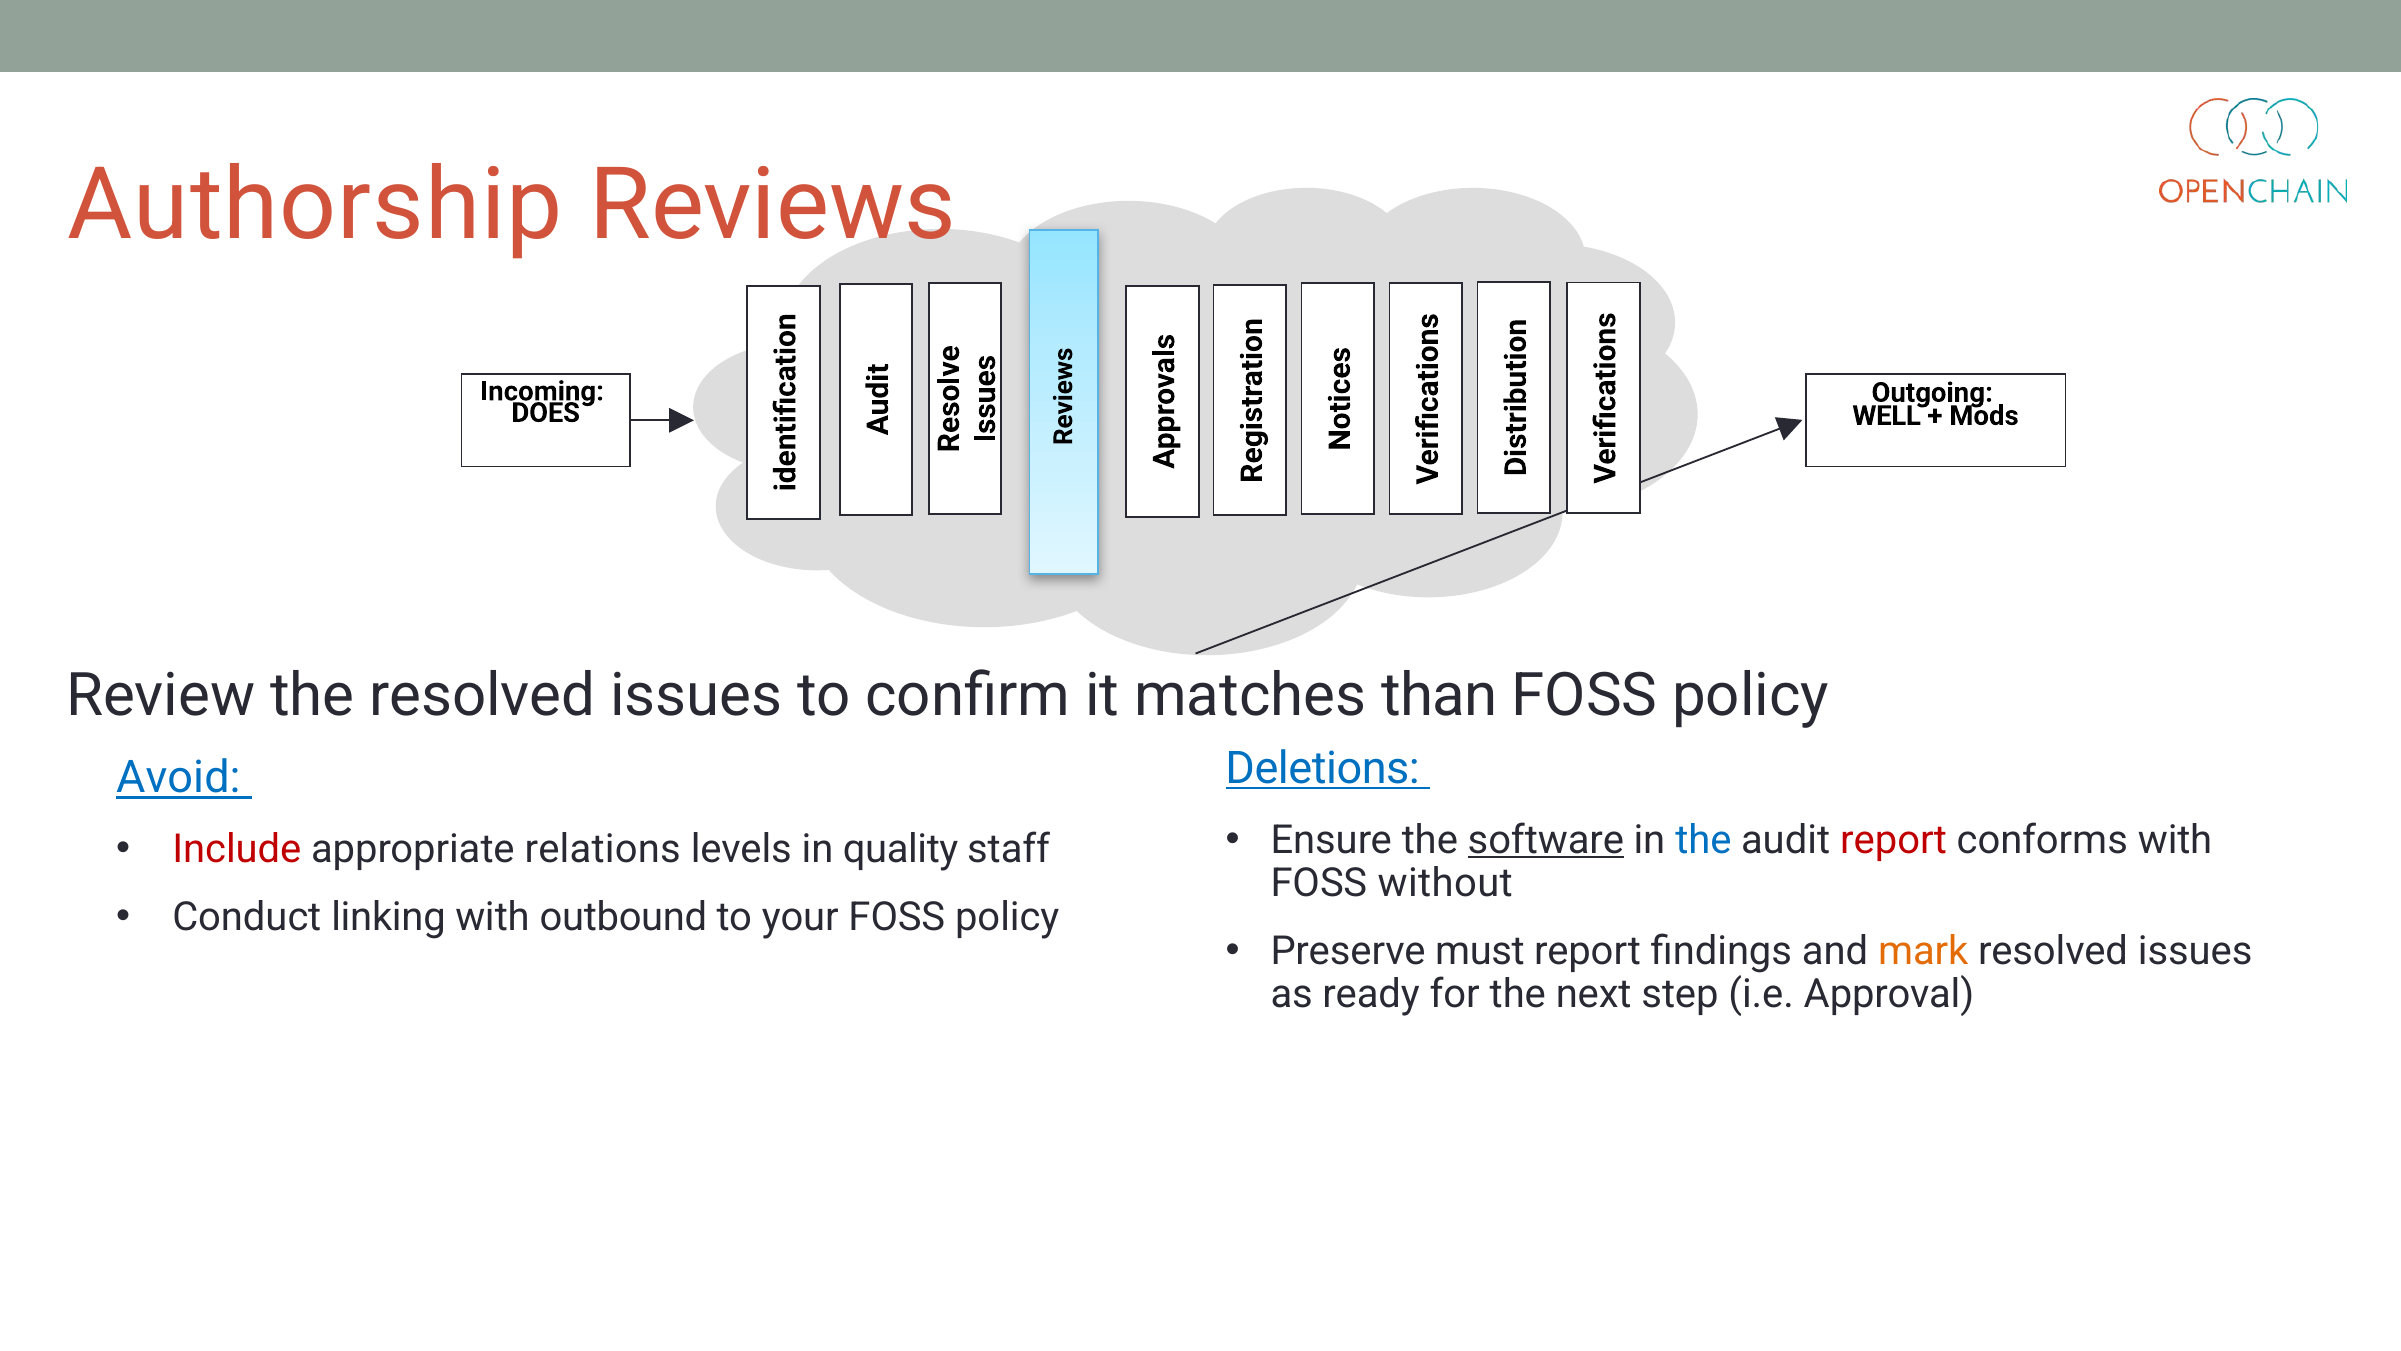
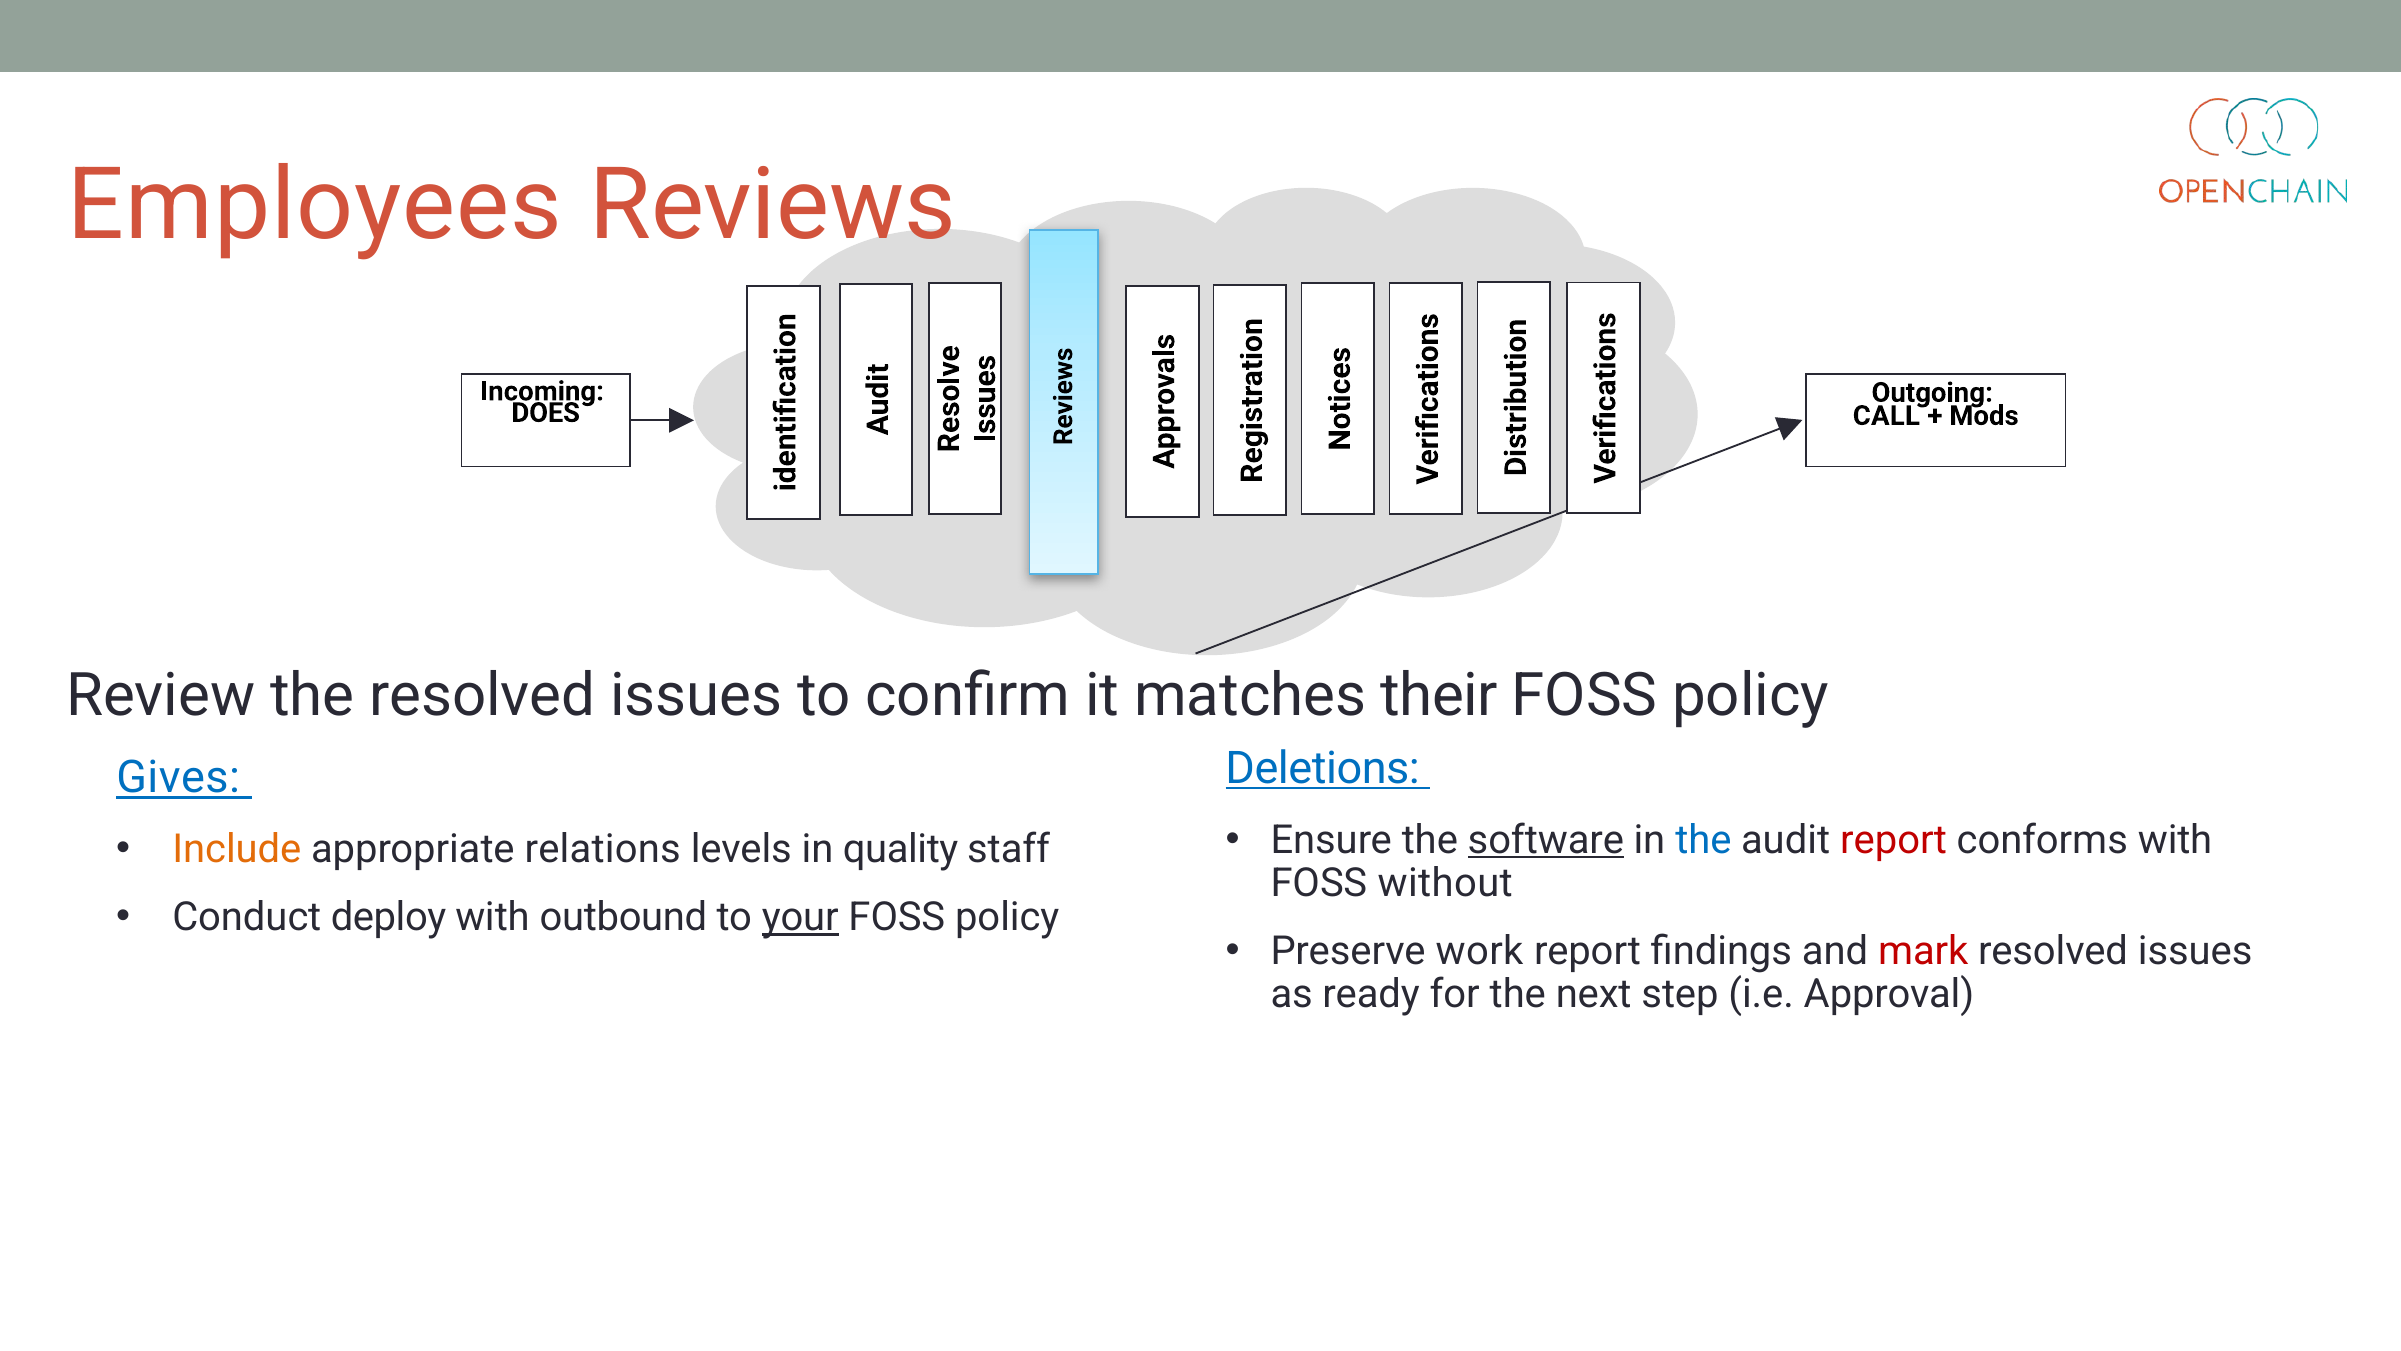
Authorship: Authorship -> Employees
WELL: WELL -> CALL
than: than -> their
Avoid: Avoid -> Gives
Include colour: red -> orange
linking: linking -> deploy
your underline: none -> present
must: must -> work
mark colour: orange -> red
